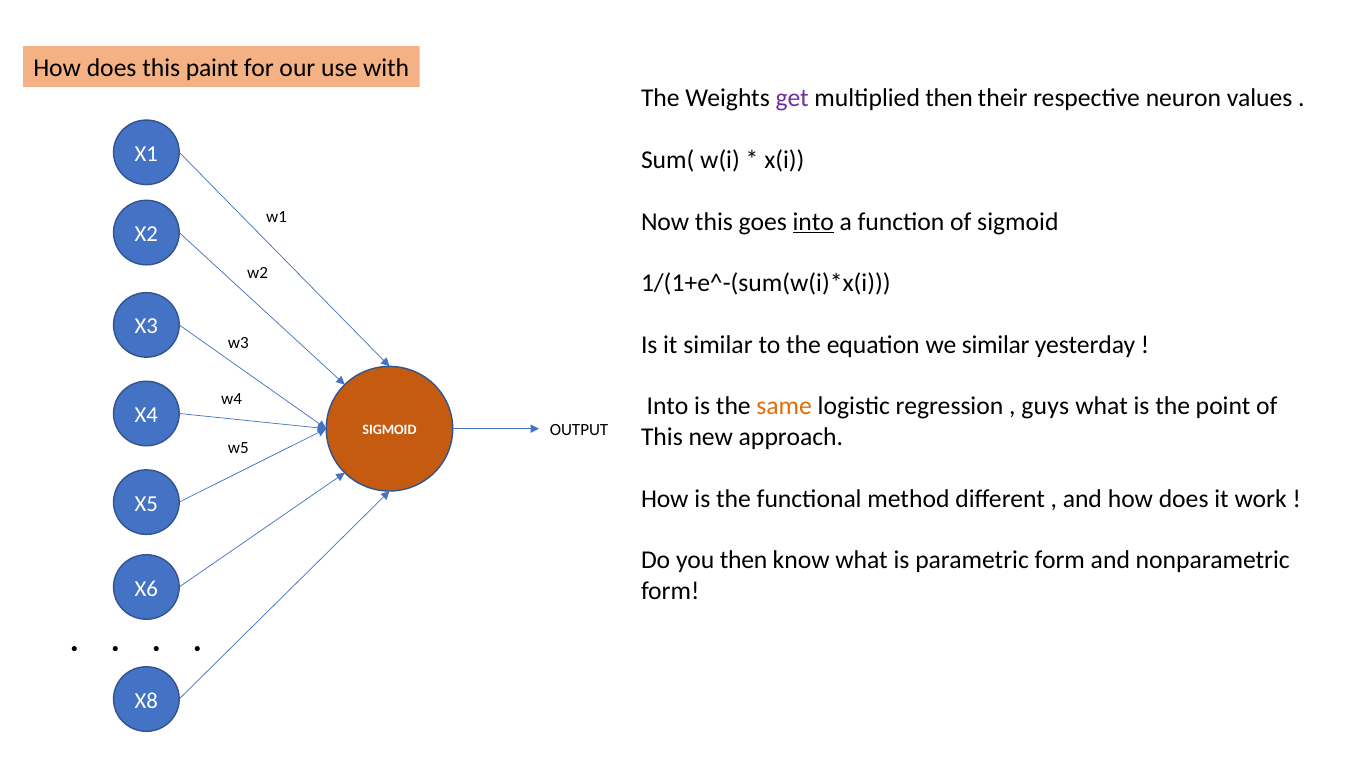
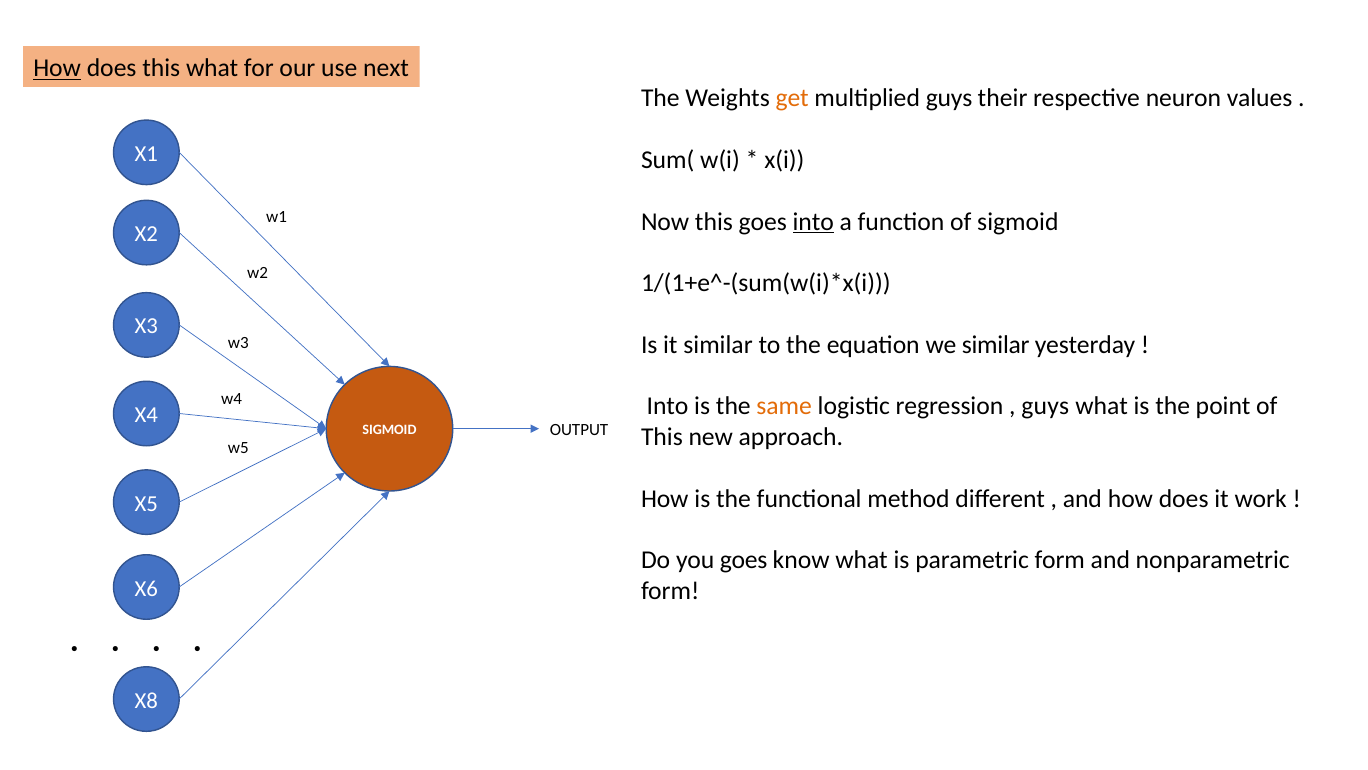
How at (57, 68) underline: none -> present
this paint: paint -> what
with: with -> next
get colour: purple -> orange
multiplied then: then -> guys
you then: then -> goes
